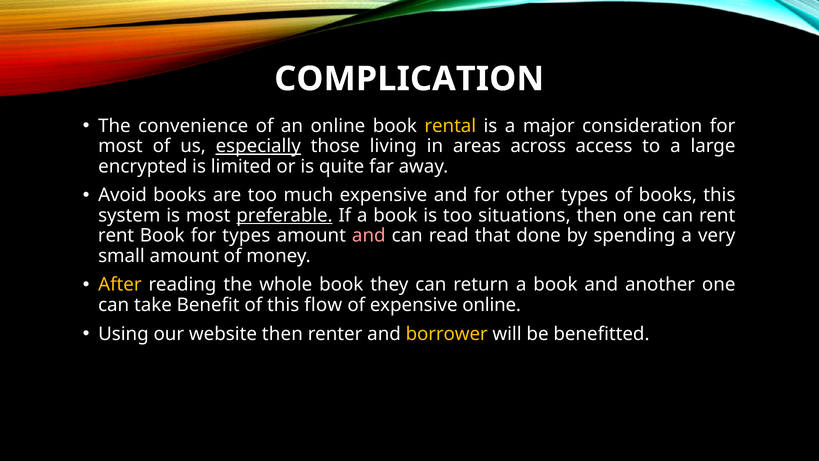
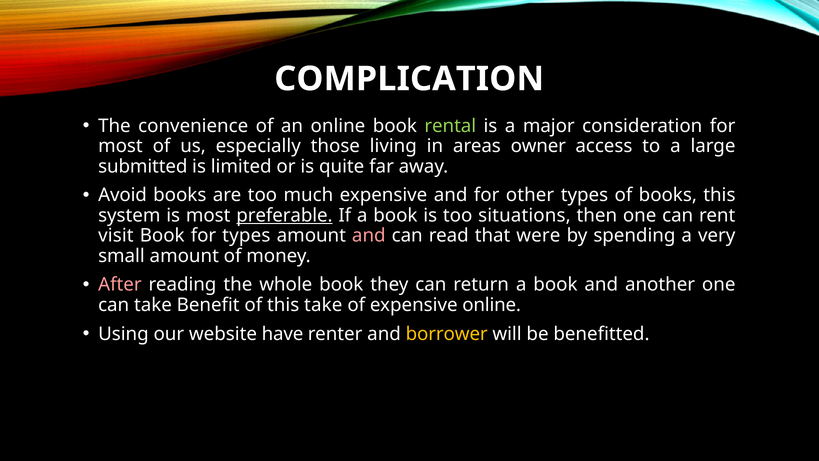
rental colour: yellow -> light green
especially underline: present -> none
across: across -> owner
encrypted: encrypted -> submitted
rent at (116, 236): rent -> visit
done: done -> were
After colour: yellow -> pink
this flow: flow -> take
website then: then -> have
